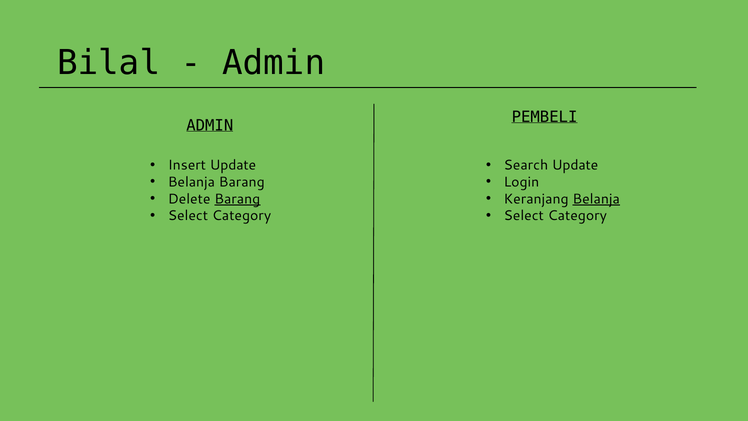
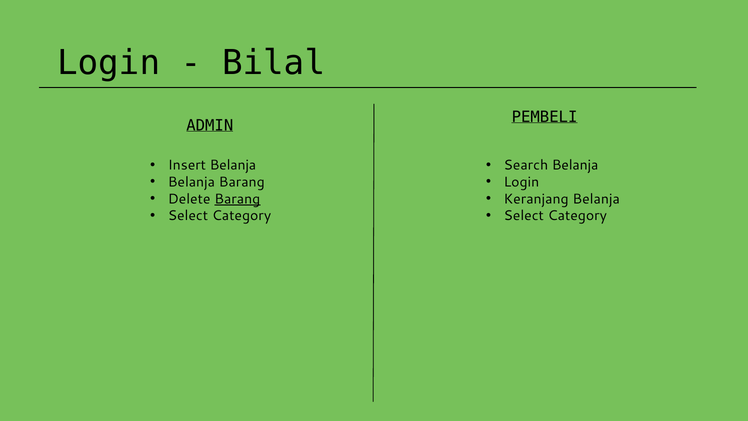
Bilal at (109, 63): Bilal -> Login
Admin at (274, 63): Admin -> Bilal
Insert Update: Update -> Belanja
Search Update: Update -> Belanja
Belanja at (596, 199) underline: present -> none
